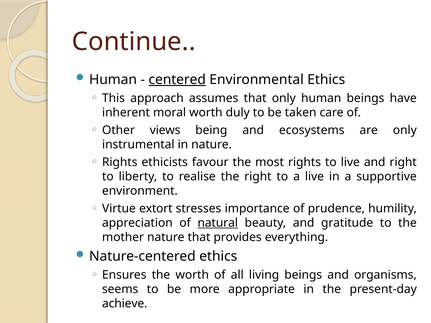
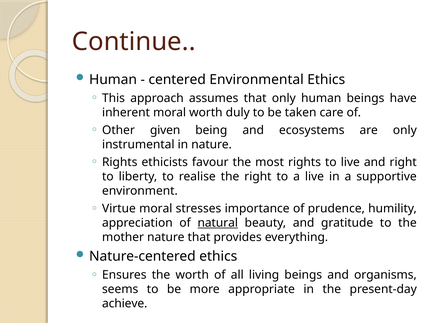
centered underline: present -> none
views: views -> given
Virtue extort: extort -> moral
